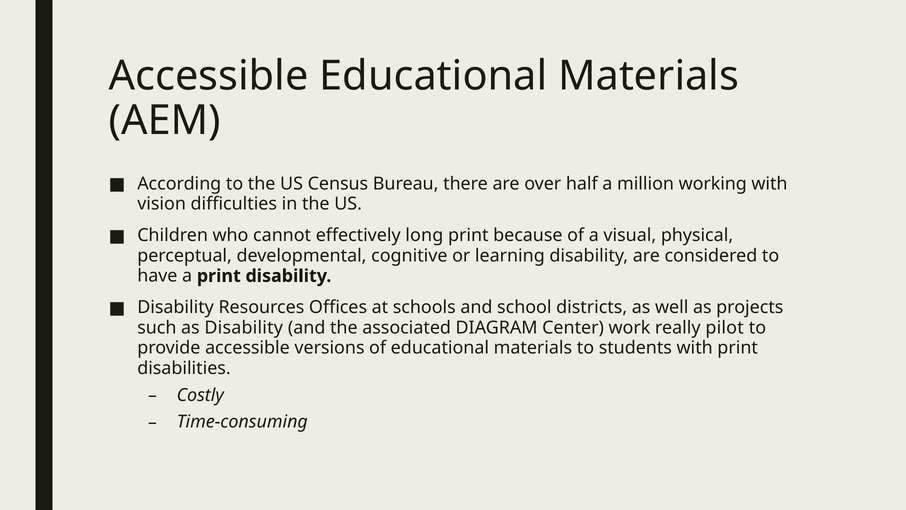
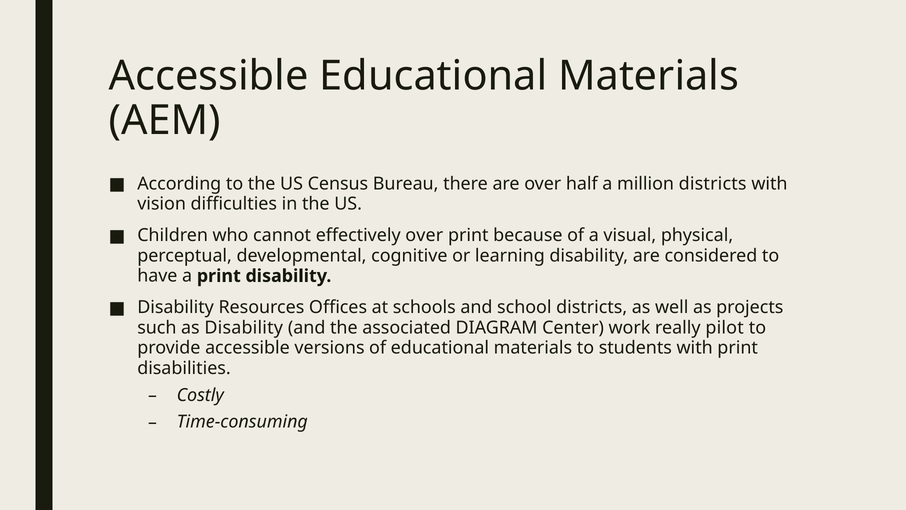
million working: working -> districts
effectively long: long -> over
